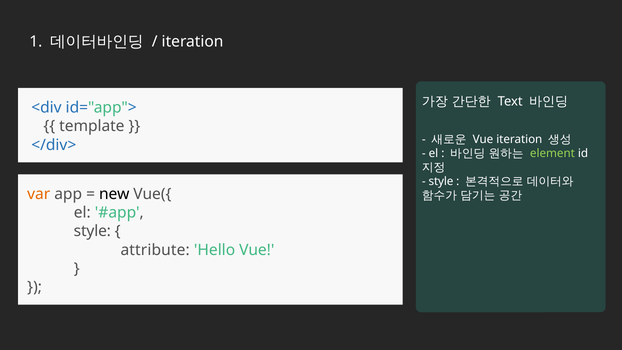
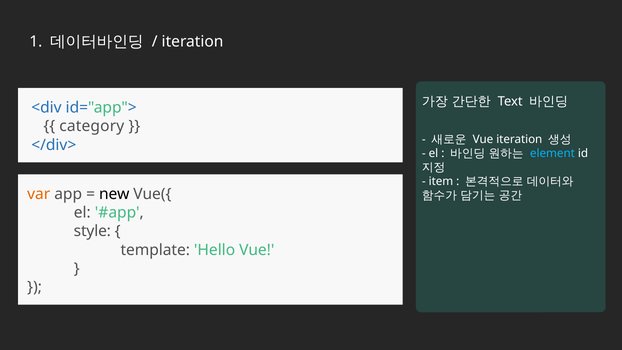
template: template -> category
element colour: light green -> light blue
style at (441, 182): style -> item
attribute: attribute -> template
